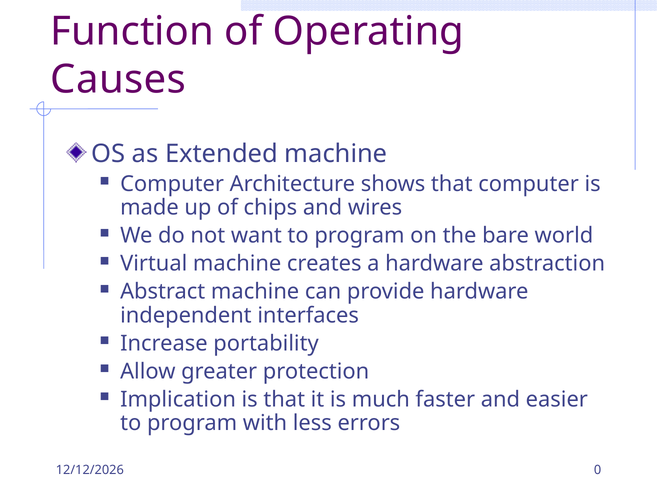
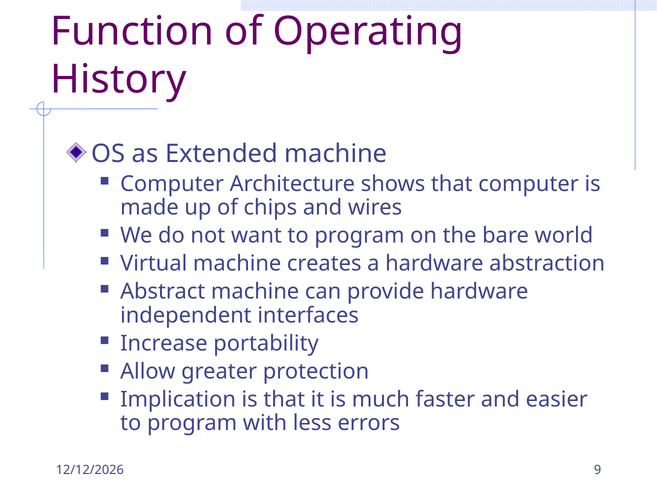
Causes: Causes -> History
0: 0 -> 9
